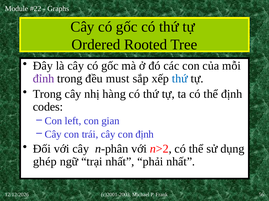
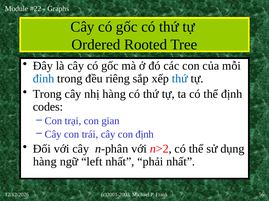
đỉnh colour: purple -> blue
must: must -> riêng
left: left -> trại
ghép at (45, 162): ghép -> hàng
trại: trại -> left
